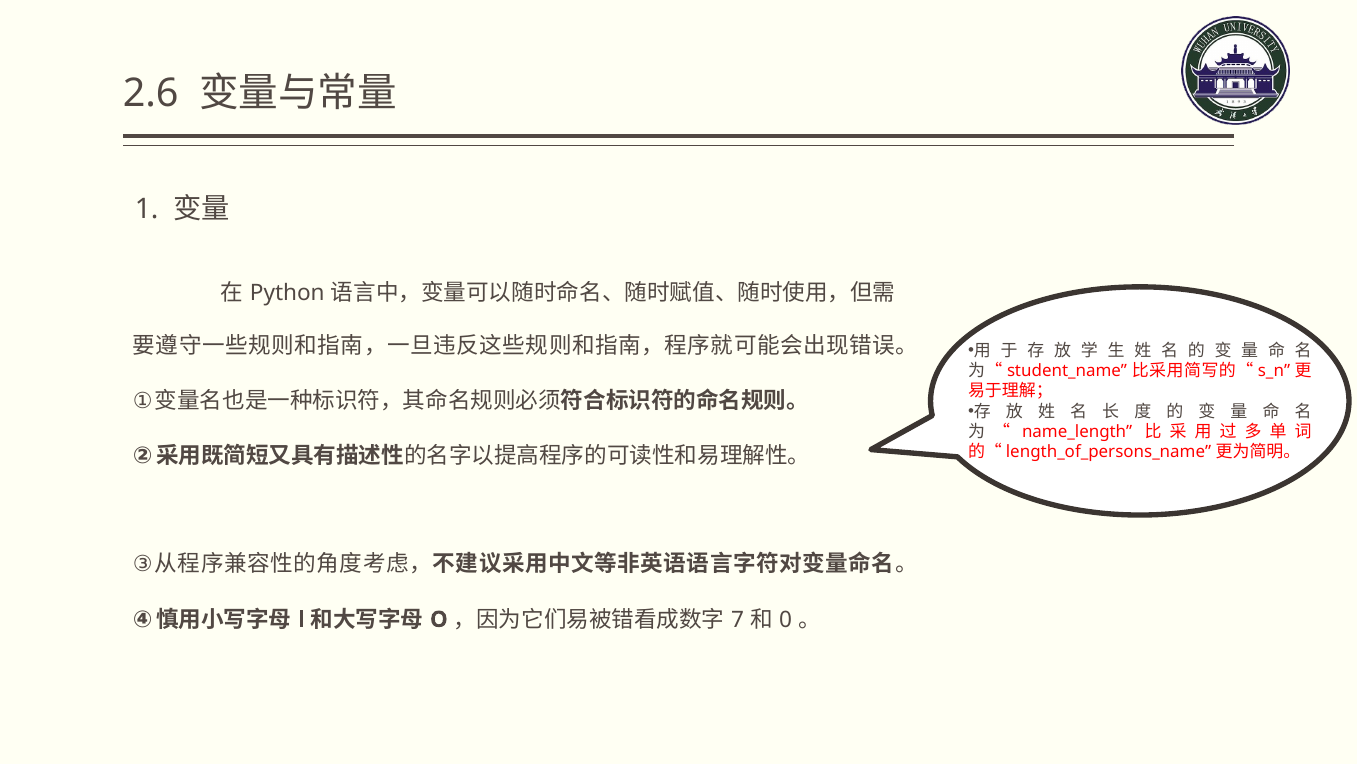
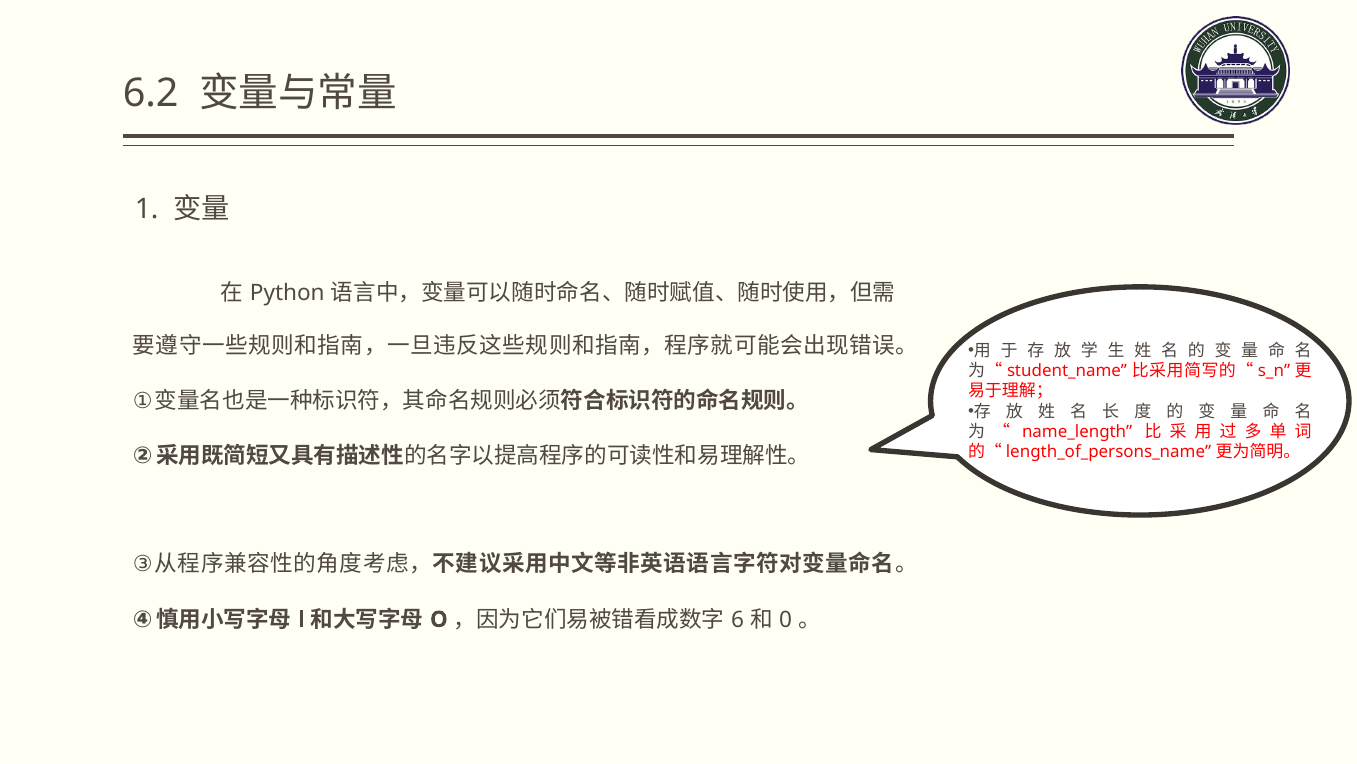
2.6: 2.6 -> 6.2
7: 7 -> 6
